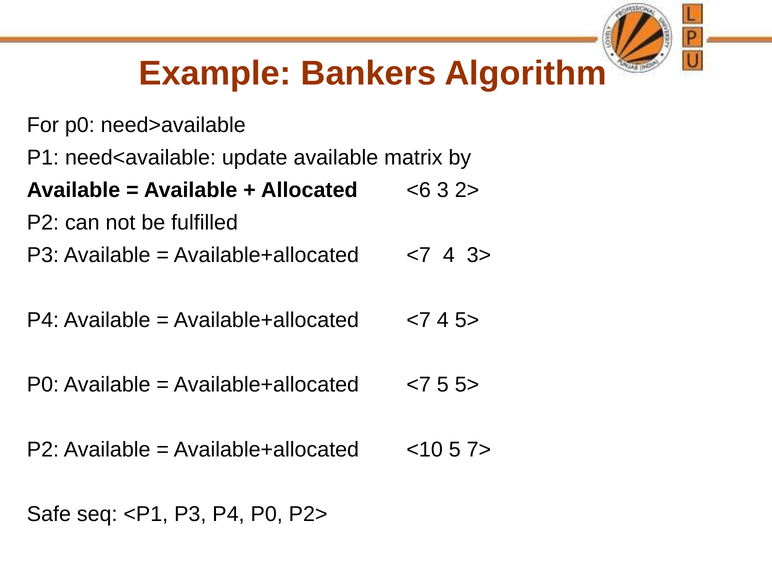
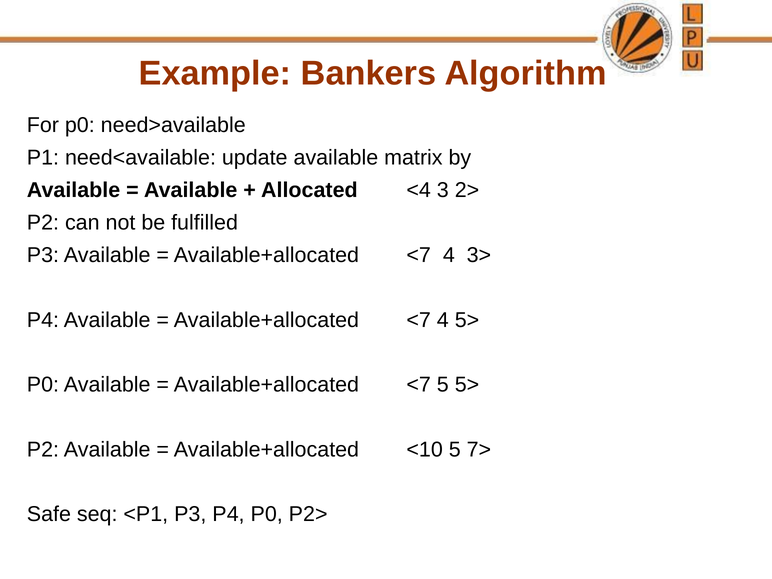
<6: <6 -> <4
